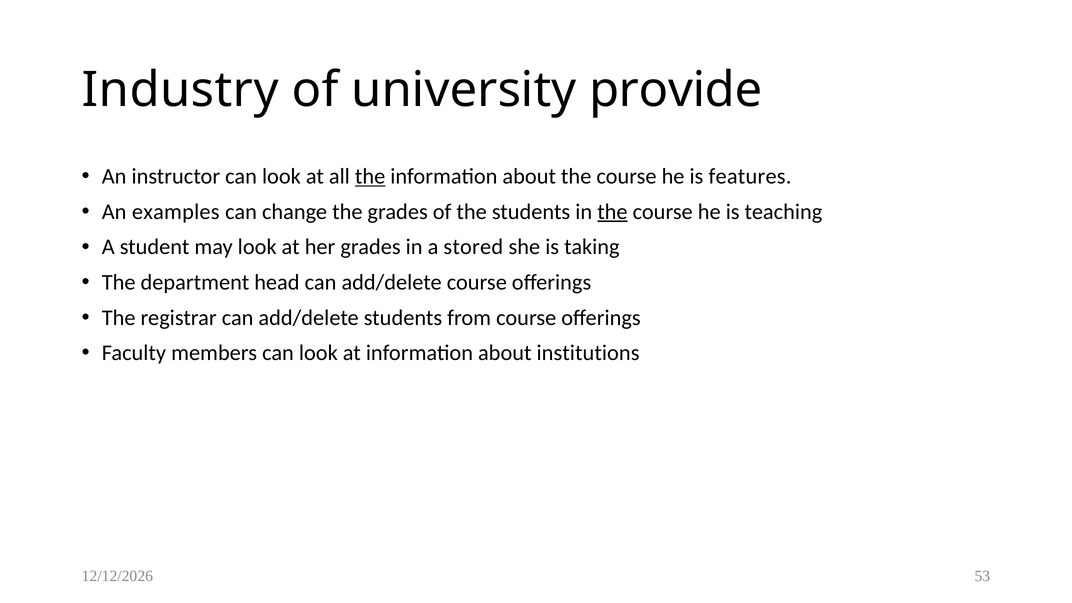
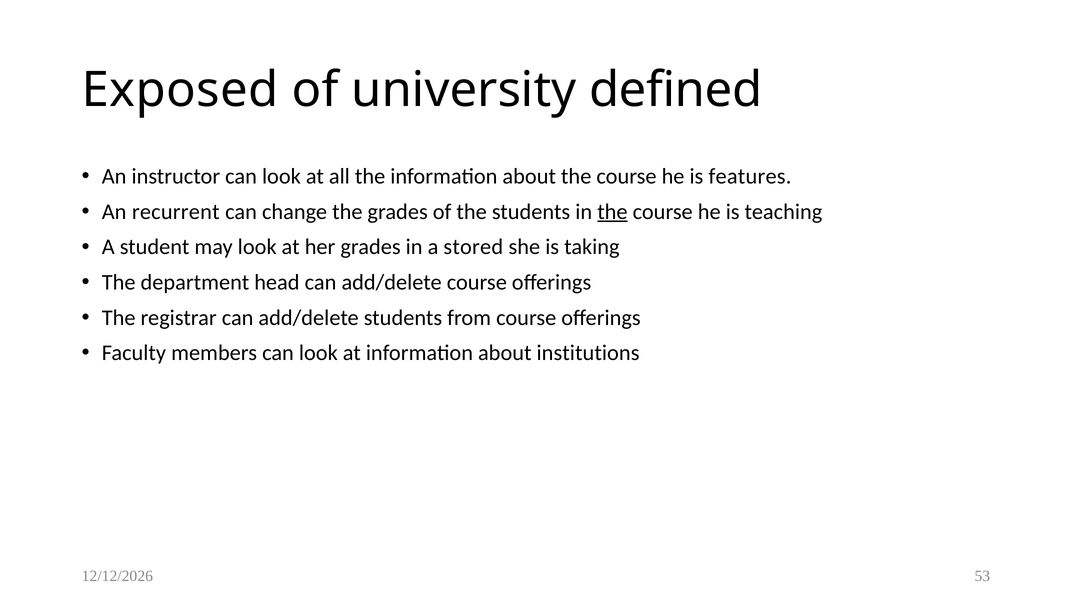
Industry: Industry -> Exposed
provide: provide -> defined
the at (370, 176) underline: present -> none
examples: examples -> recurrent
